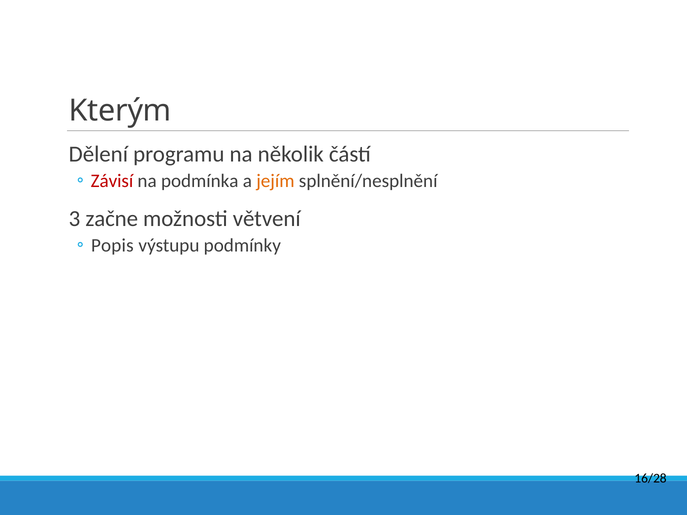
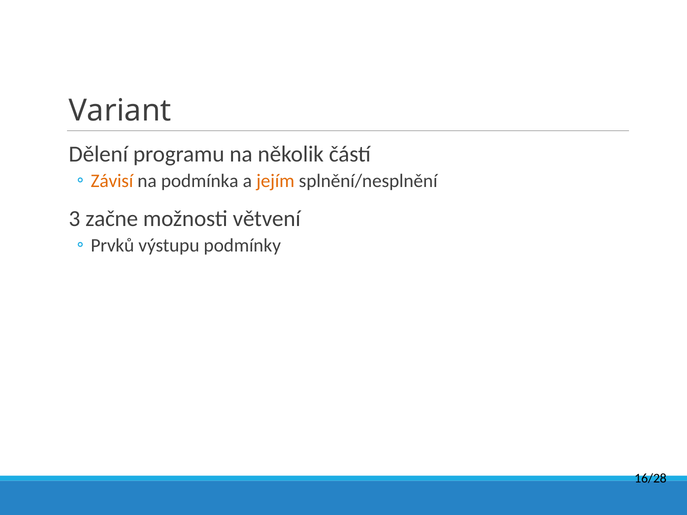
Kterým: Kterým -> Variant
Závisí colour: red -> orange
Popis: Popis -> Prvků
